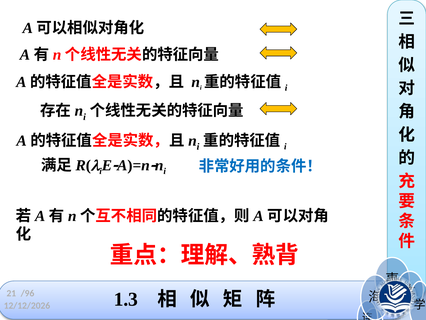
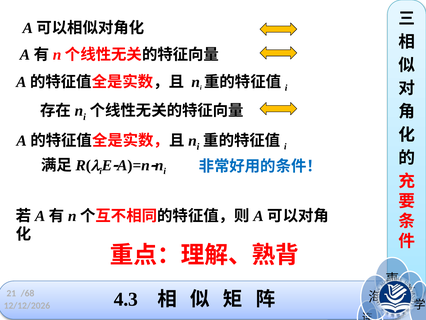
/96: /96 -> /68
1.3: 1.3 -> 4.3
